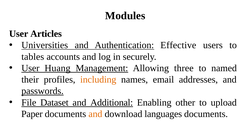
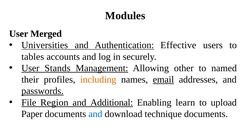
Articles: Articles -> Merged
Huang: Huang -> Stands
three: three -> other
email underline: none -> present
Dataset: Dataset -> Region
other: other -> learn
and at (95, 114) colour: orange -> blue
languages: languages -> technique
